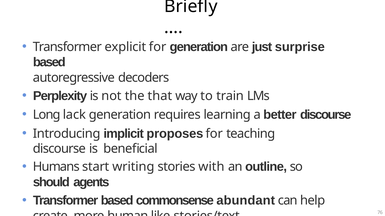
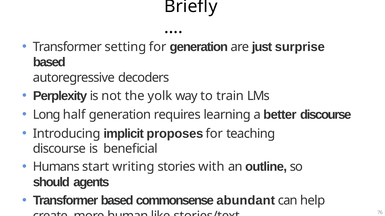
explicit: explicit -> setting
that: that -> yolk
lack: lack -> half
